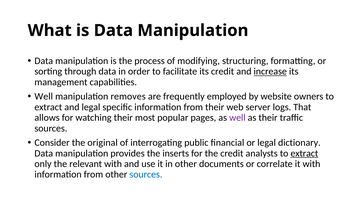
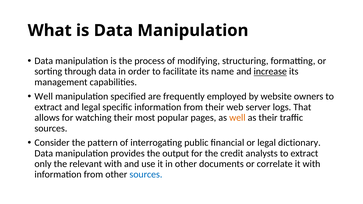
its credit: credit -> name
removes: removes -> specified
well at (237, 118) colour: purple -> orange
original: original -> pattern
inserts: inserts -> output
extract at (304, 153) underline: present -> none
